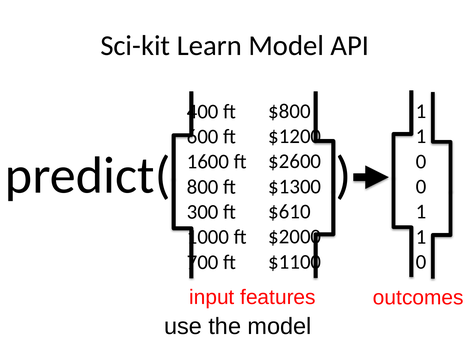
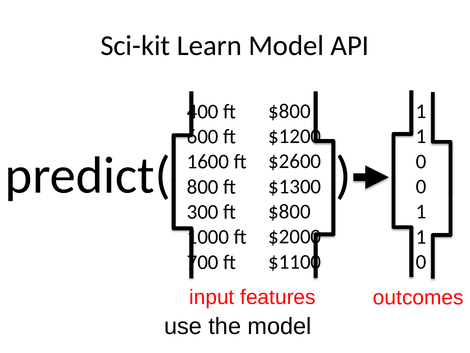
$610 at (289, 211): $610 -> $800
